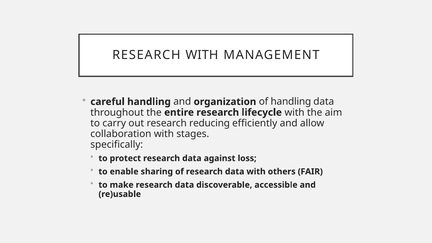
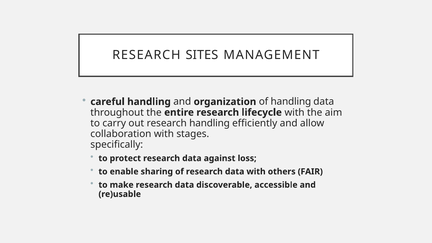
RESEARCH WITH: WITH -> SITES
research reducing: reducing -> handling
